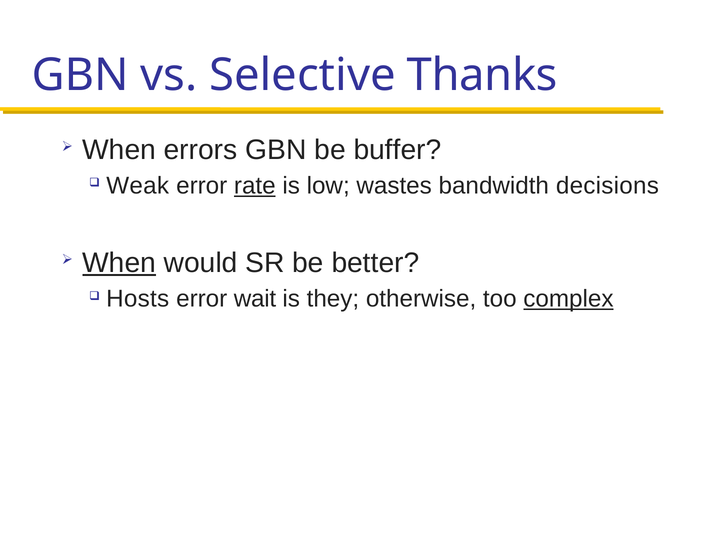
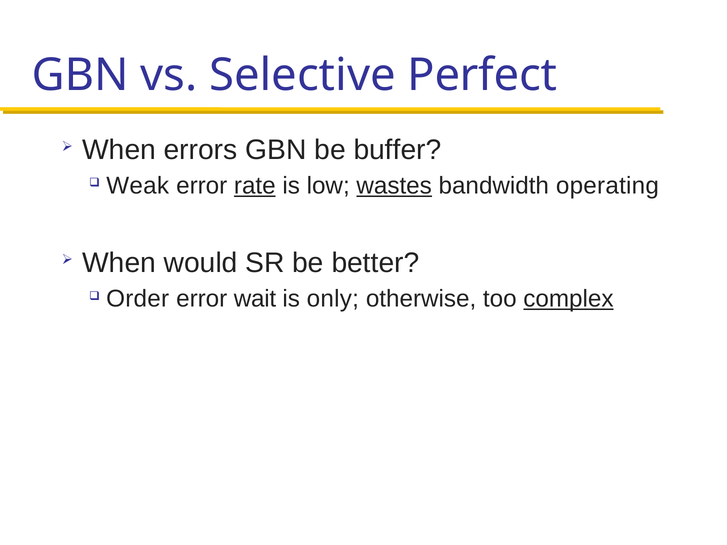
Thanks: Thanks -> Perfect
wastes underline: none -> present
decisions: decisions -> operating
When at (119, 263) underline: present -> none
Hosts: Hosts -> Order
they: they -> only
